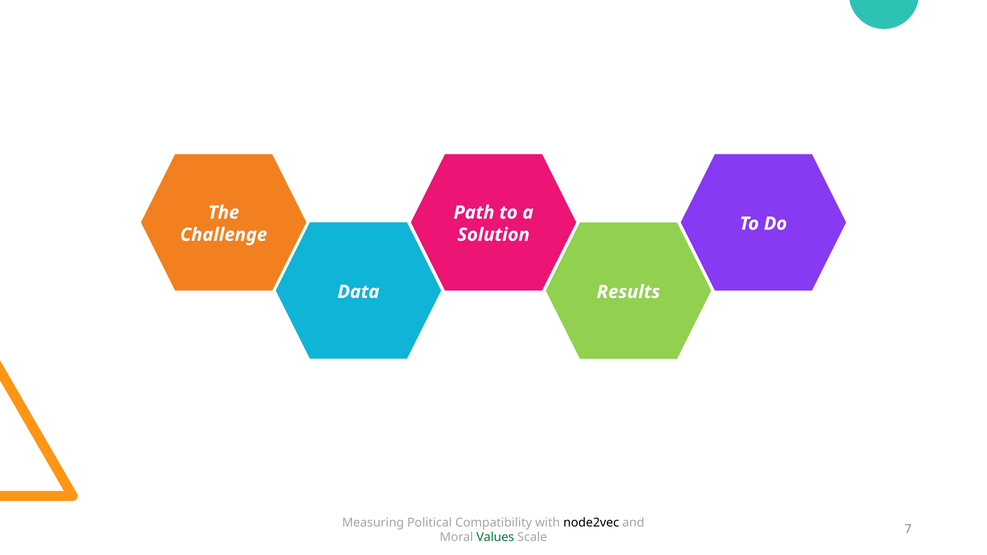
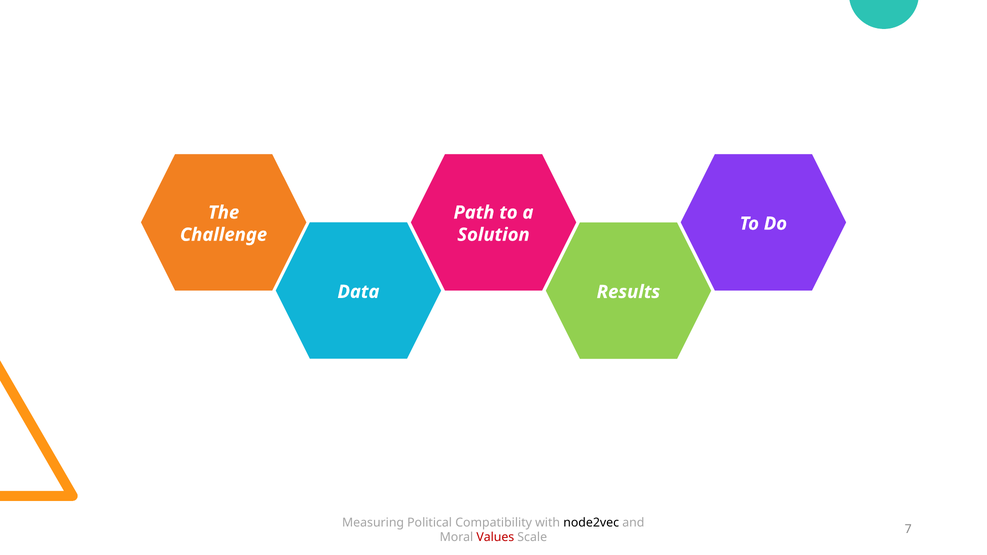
Values colour: green -> red
